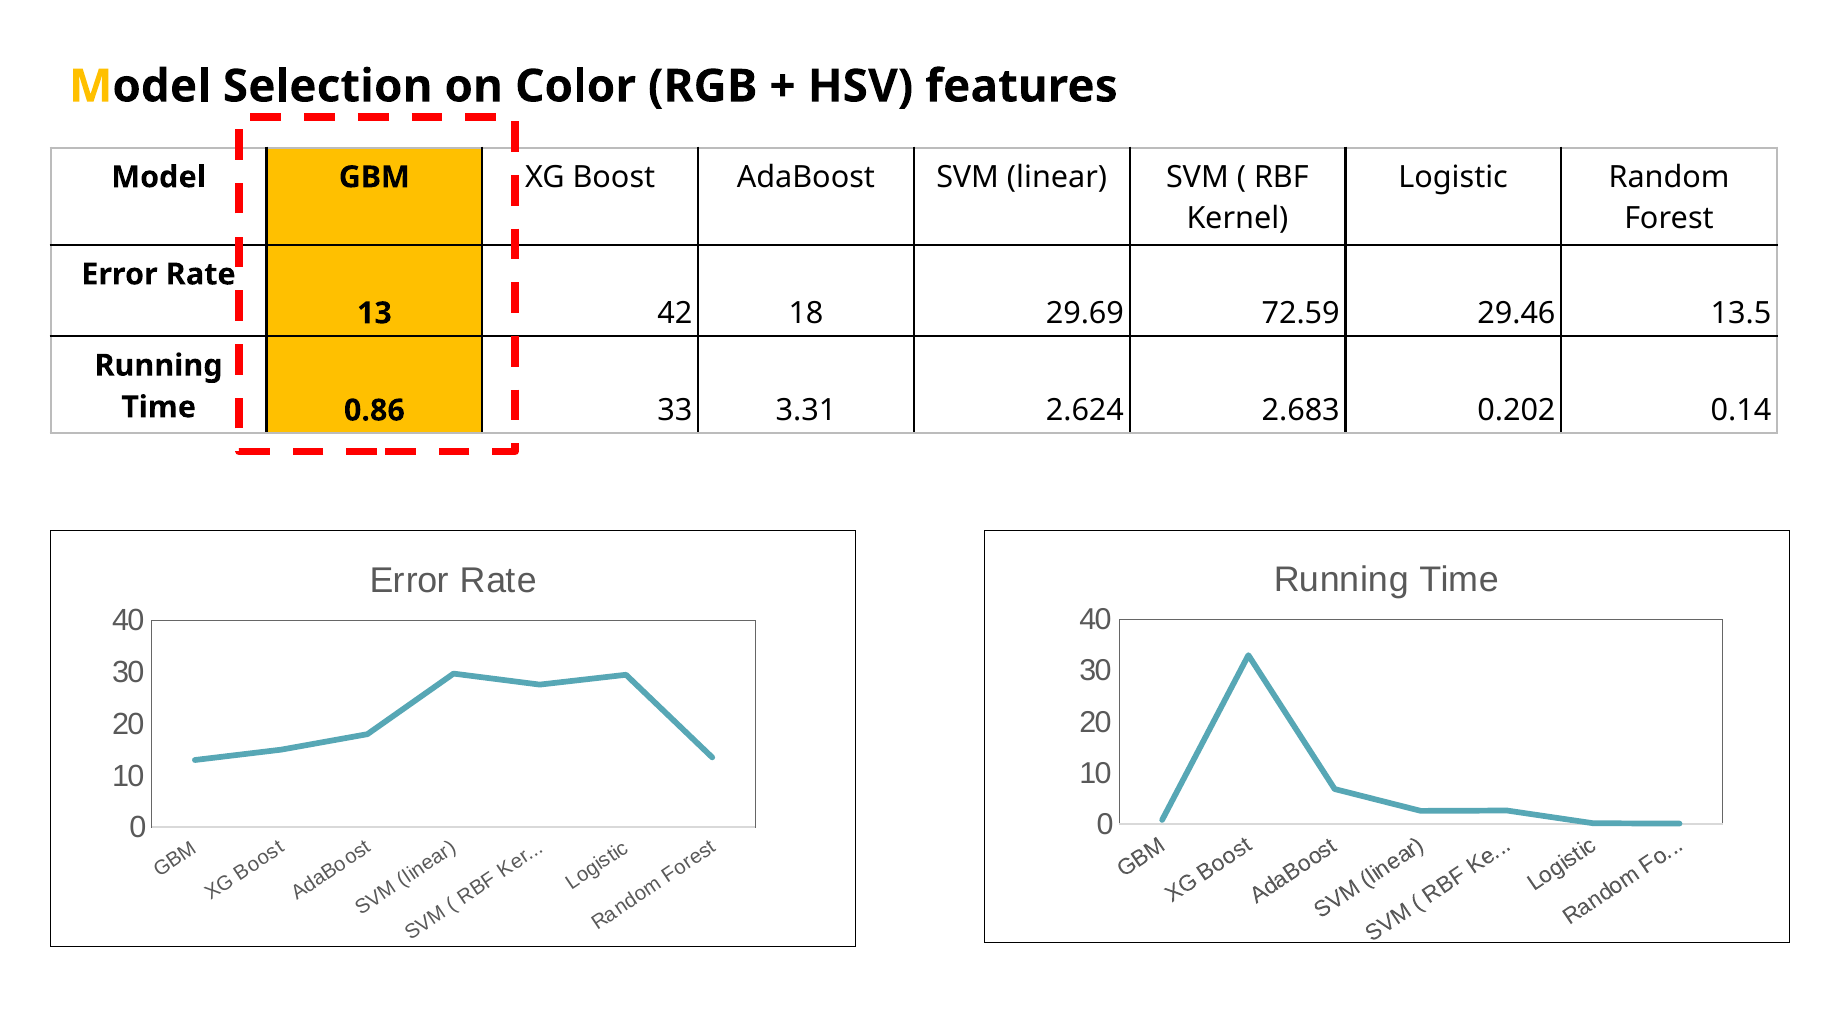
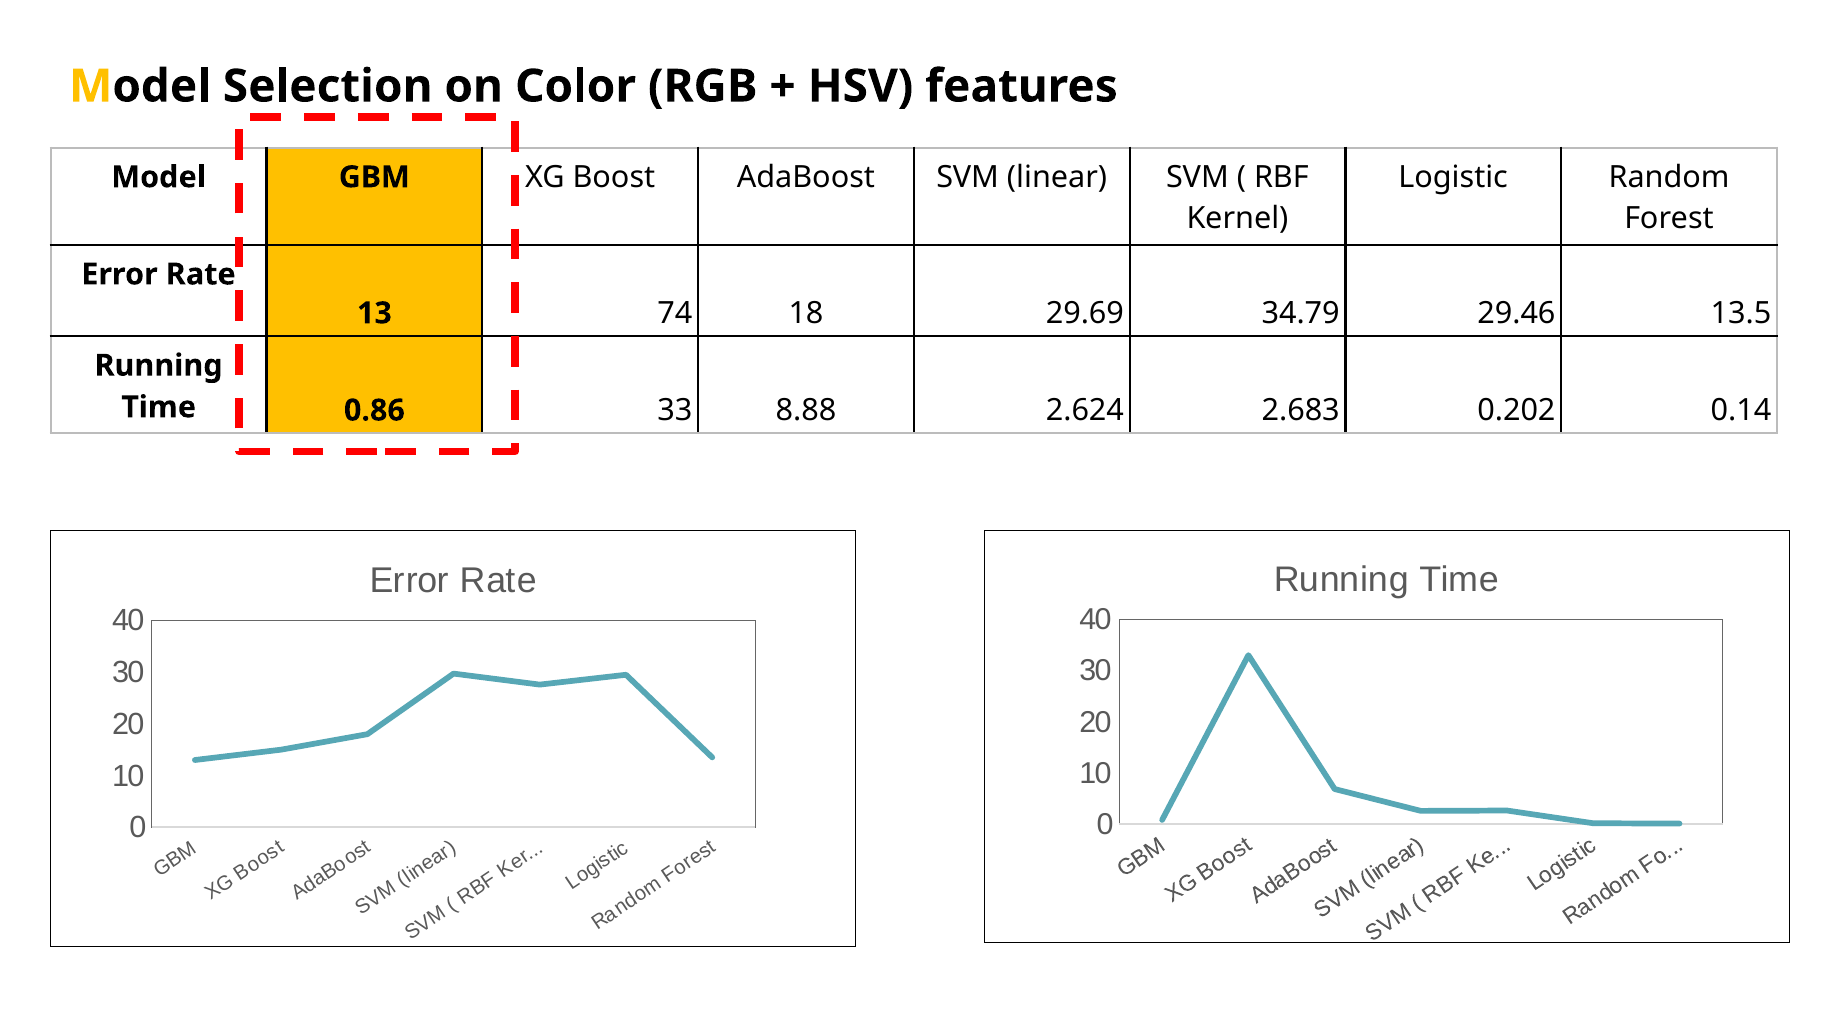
42: 42 -> 74
72.59: 72.59 -> 34.79
3.31: 3.31 -> 8.88
